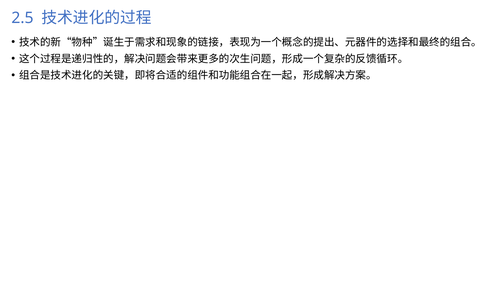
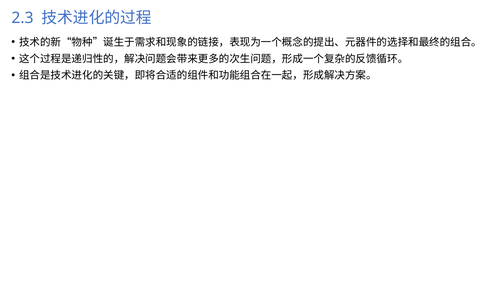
2.5: 2.5 -> 2.3
